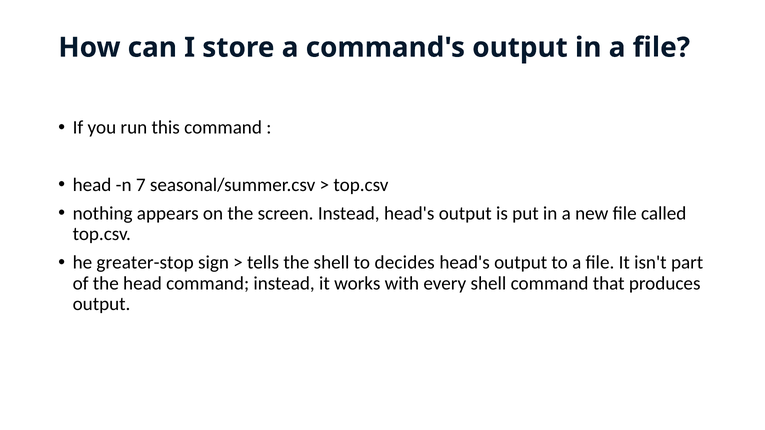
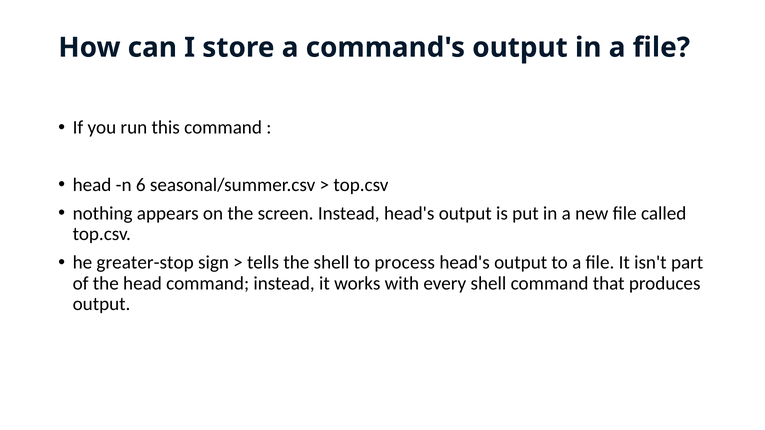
7: 7 -> 6
decides: decides -> process
